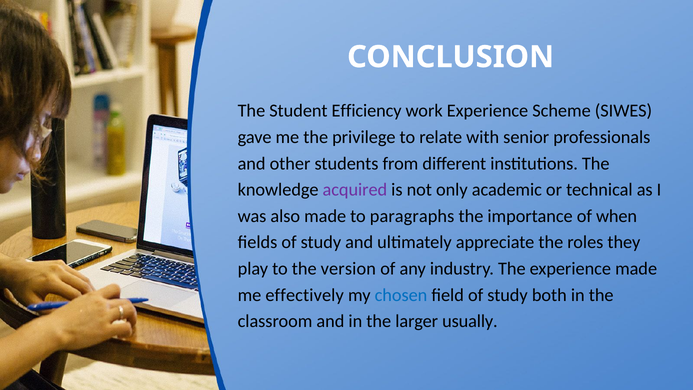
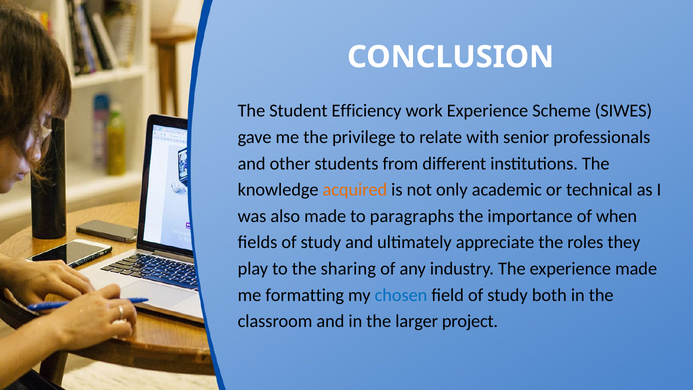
acquired colour: purple -> orange
version: version -> sharing
effectively: effectively -> formatting
usually: usually -> project
